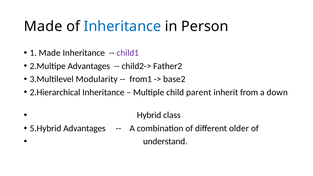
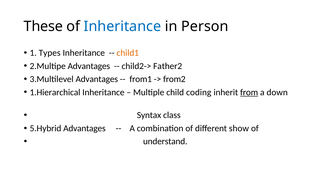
Made at (43, 26): Made -> These
1 Made: Made -> Types
child1 colour: purple -> orange
3.Multilevel Modularity: Modularity -> Advantages
base2: base2 -> from2
2.Hierarchical: 2.Hierarchical -> 1.Hierarchical
parent: parent -> coding
from underline: none -> present
Hybrid: Hybrid -> Syntax
older: older -> show
